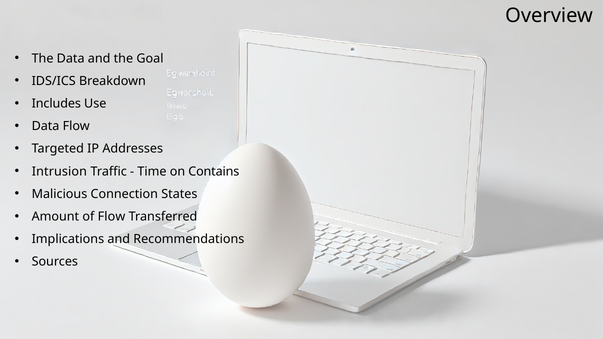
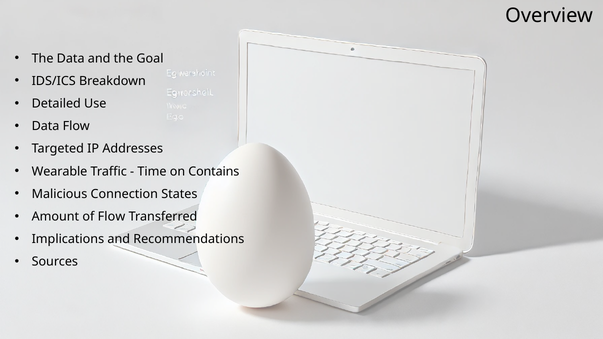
Includes: Includes -> Detailed
Intrusion: Intrusion -> Wearable
